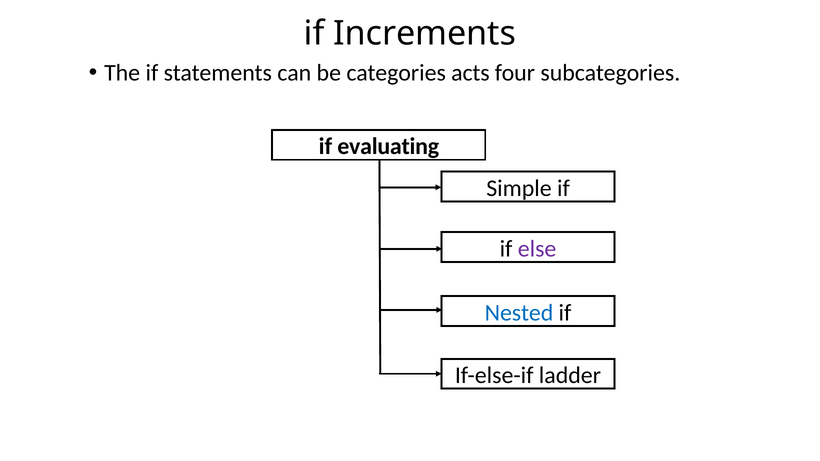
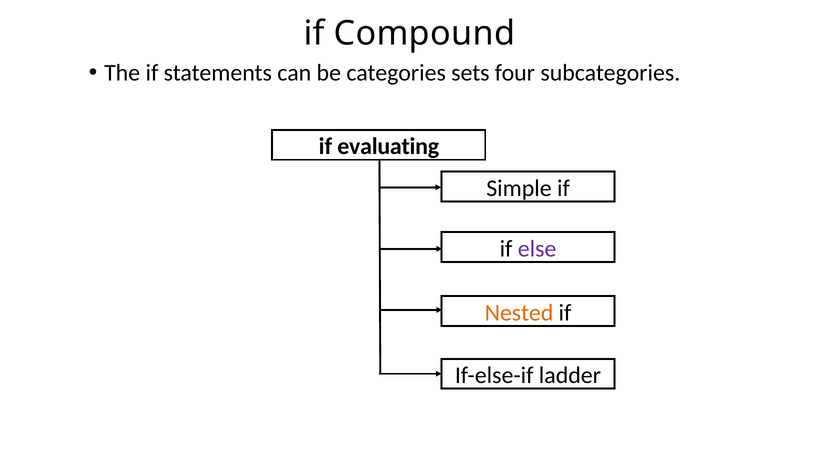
Increments: Increments -> Compound
acts: acts -> sets
Nested colour: blue -> orange
